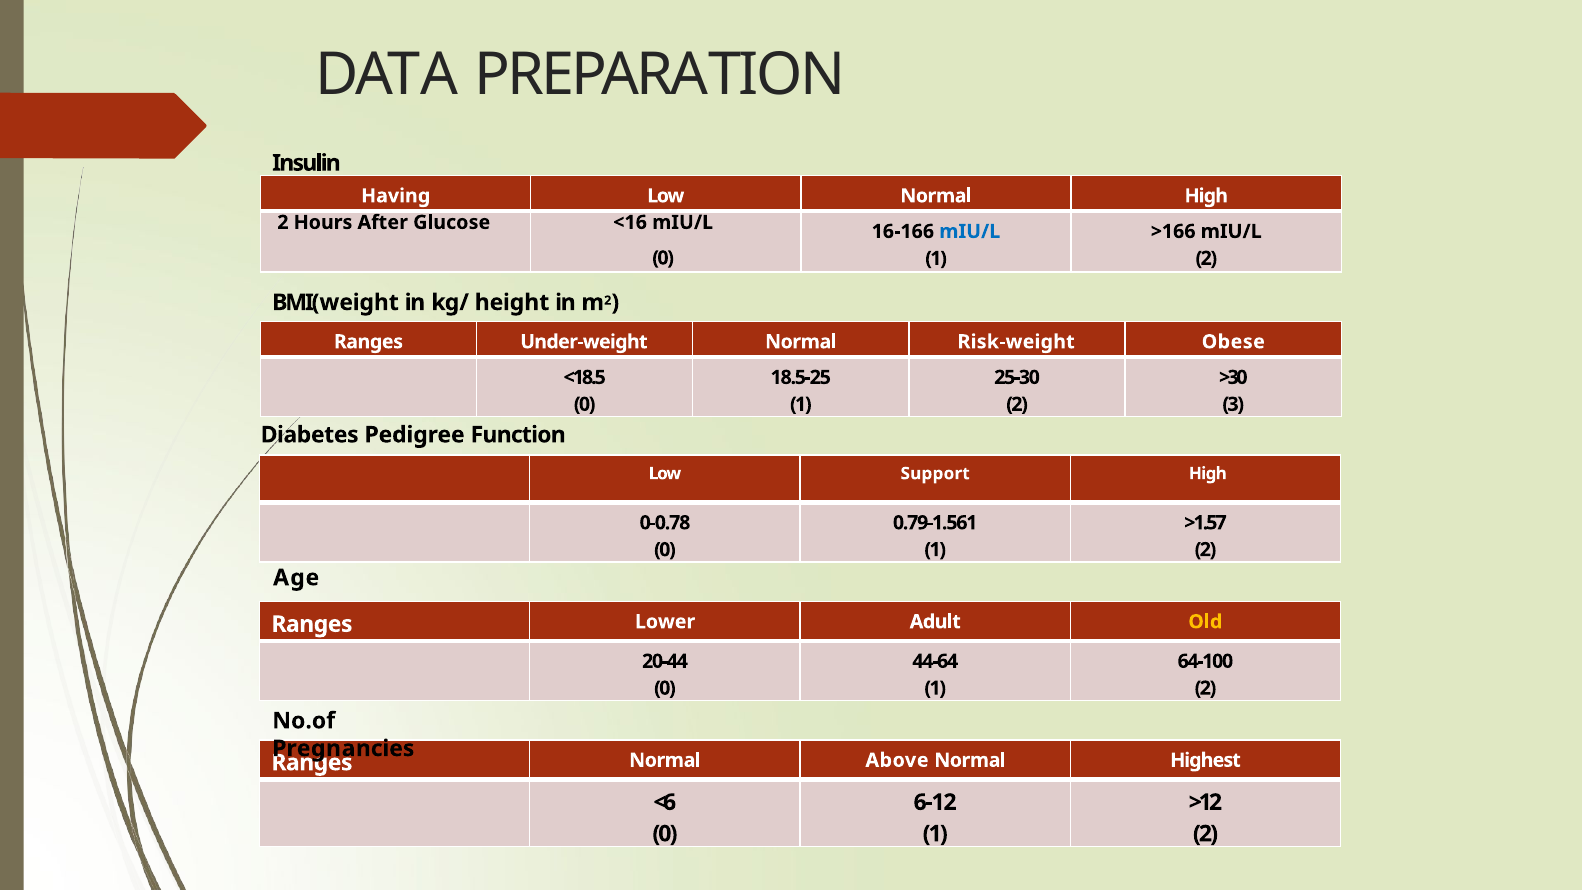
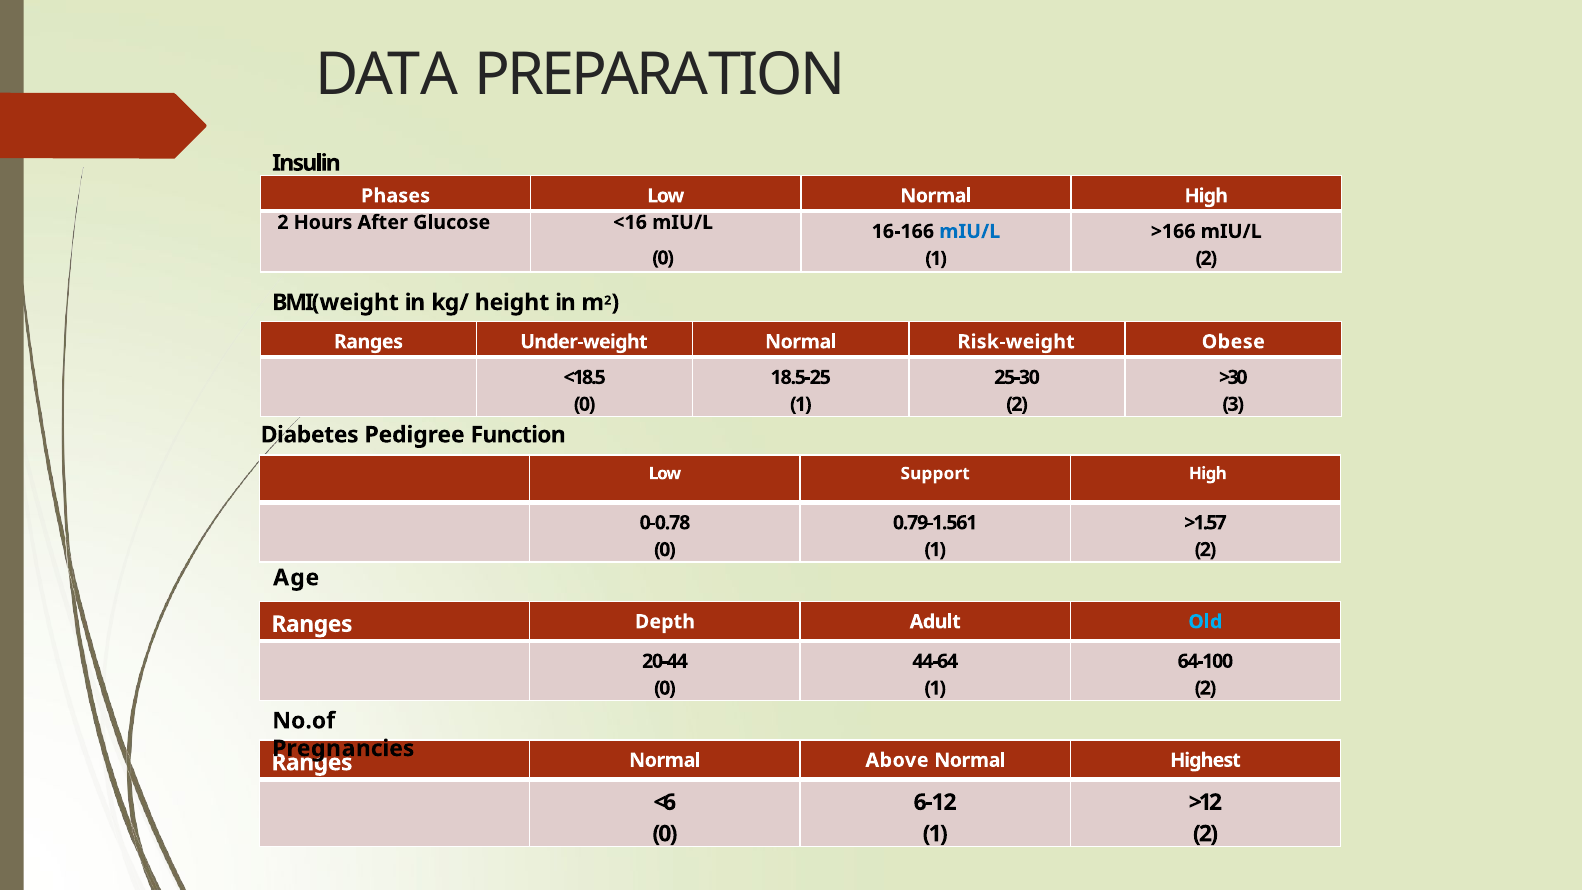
Having: Having -> Phases
Lower: Lower -> Depth
Old colour: yellow -> light blue
